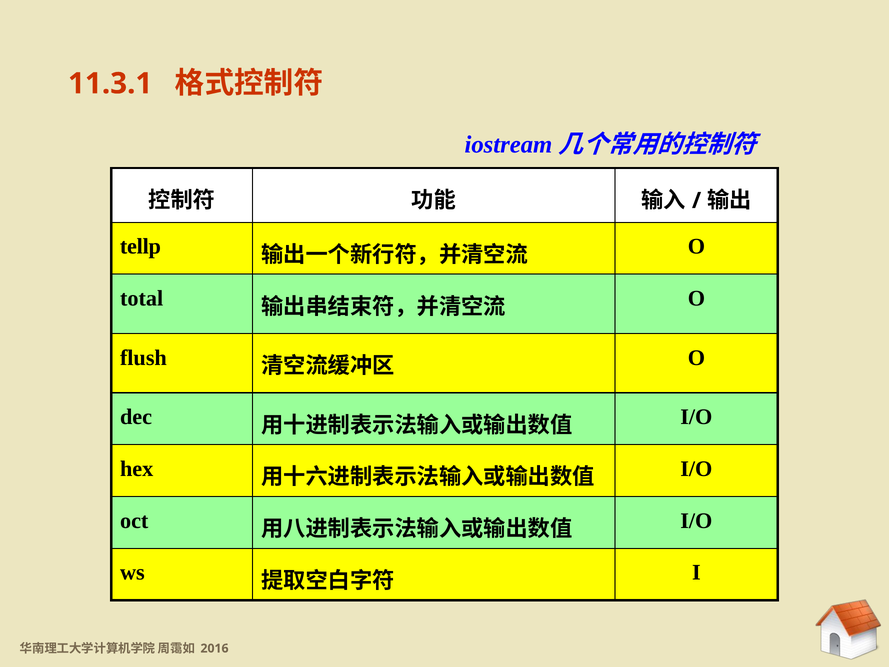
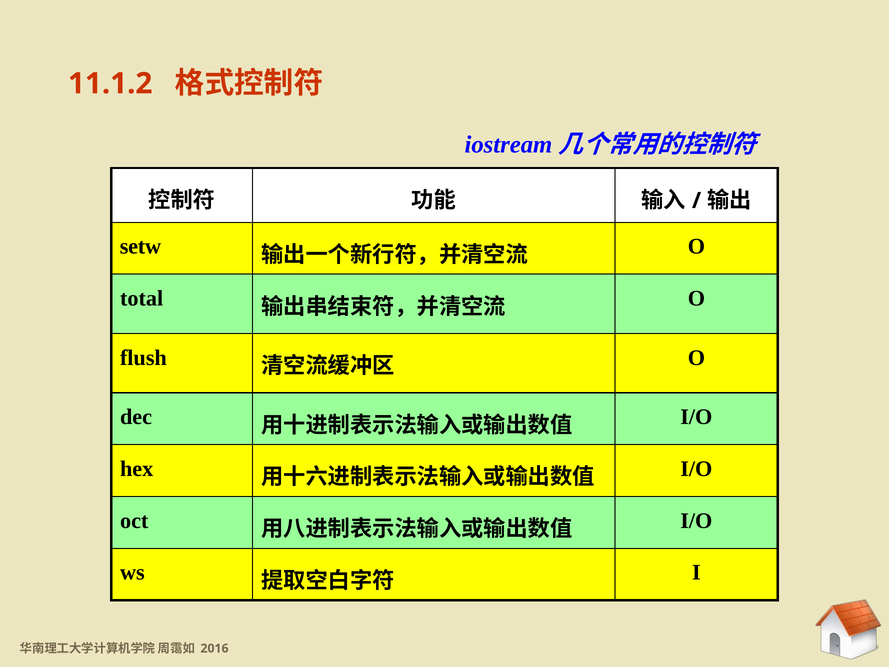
11.3.1: 11.3.1 -> 11.1.2
tellp: tellp -> setw
